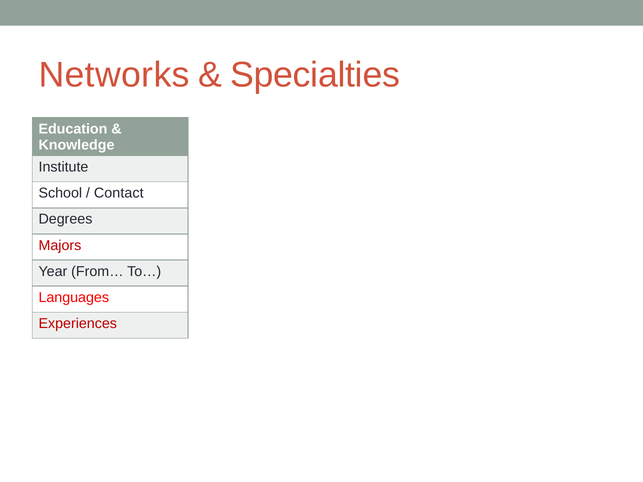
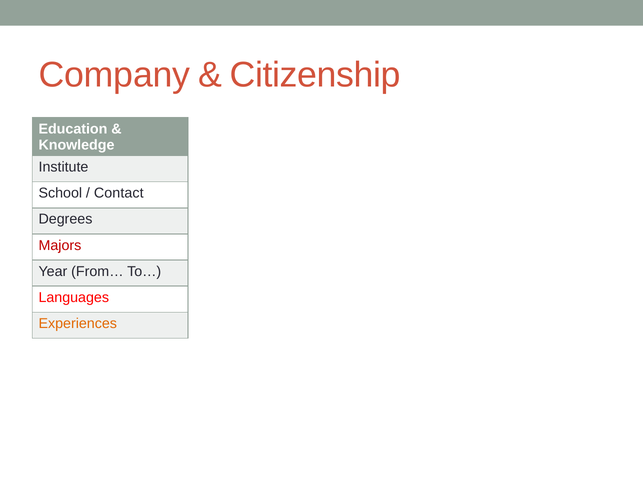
Networks: Networks -> Company
Specialties: Specialties -> Citizenship
Experiences colour: red -> orange
